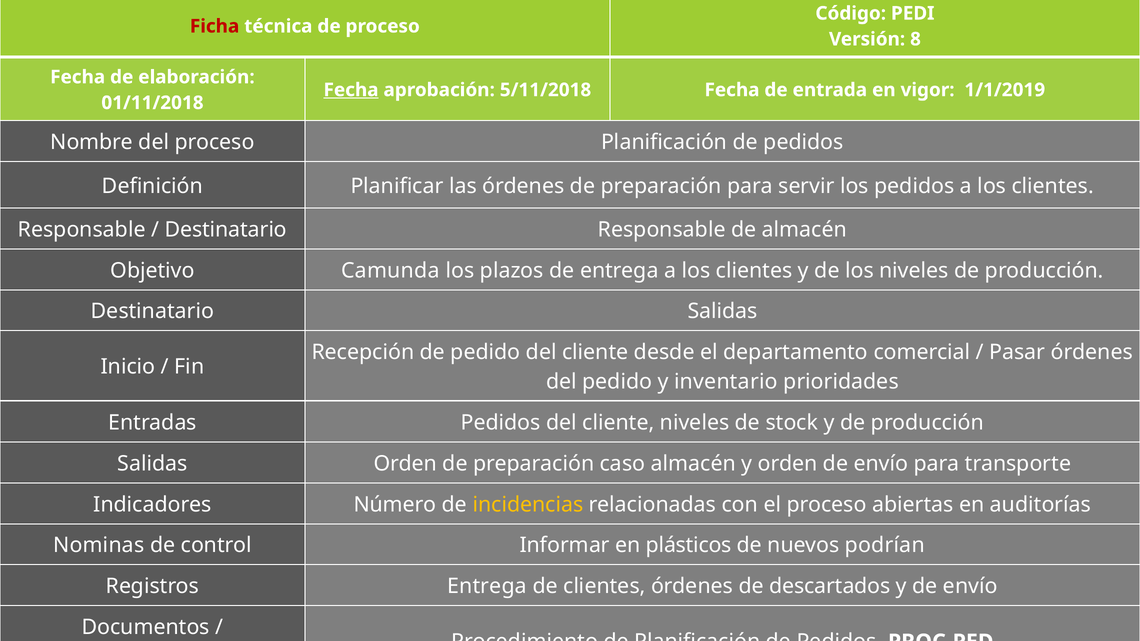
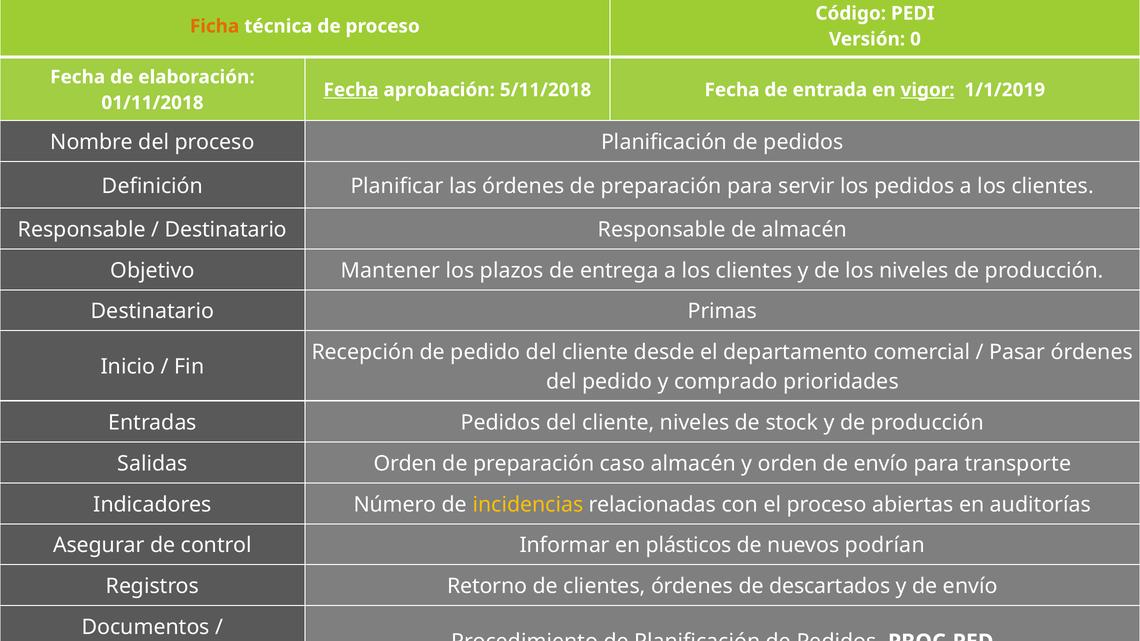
Ficha colour: red -> orange
8: 8 -> 0
vigor underline: none -> present
Camunda: Camunda -> Mantener
Destinatario Salidas: Salidas -> Primas
inventario: inventario -> comprado
Nominas: Nominas -> Asegurar
Registros Entrega: Entrega -> Retorno
